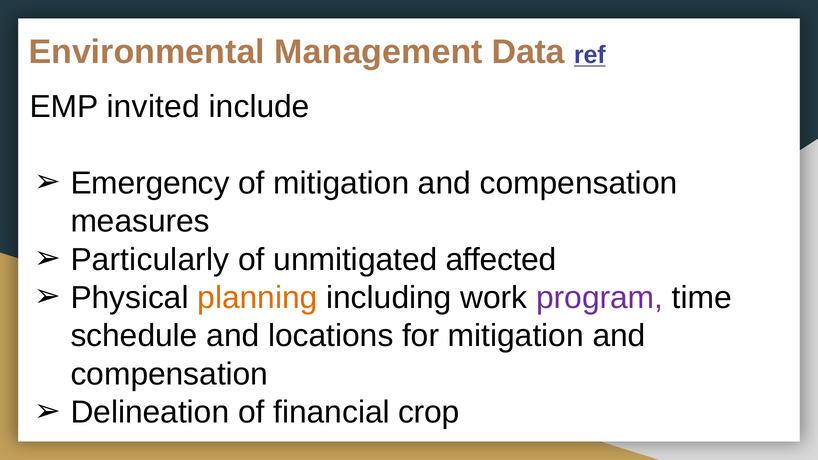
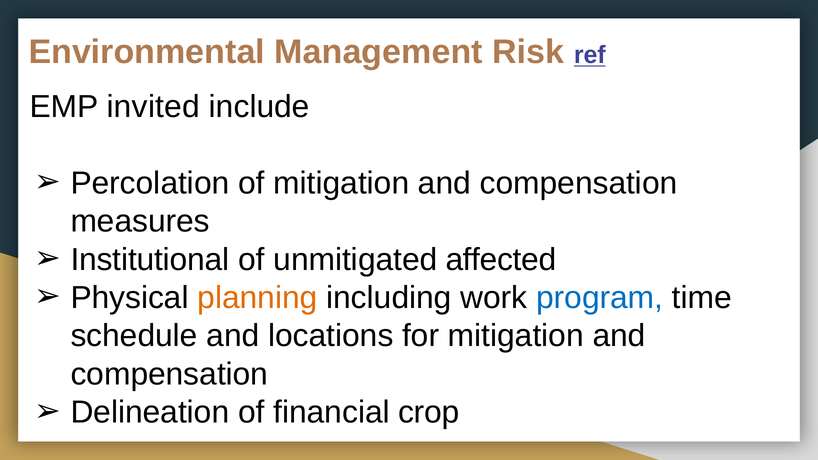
Data: Data -> Risk
Emergency: Emergency -> Percolation
Particularly: Particularly -> Institutional
program colour: purple -> blue
